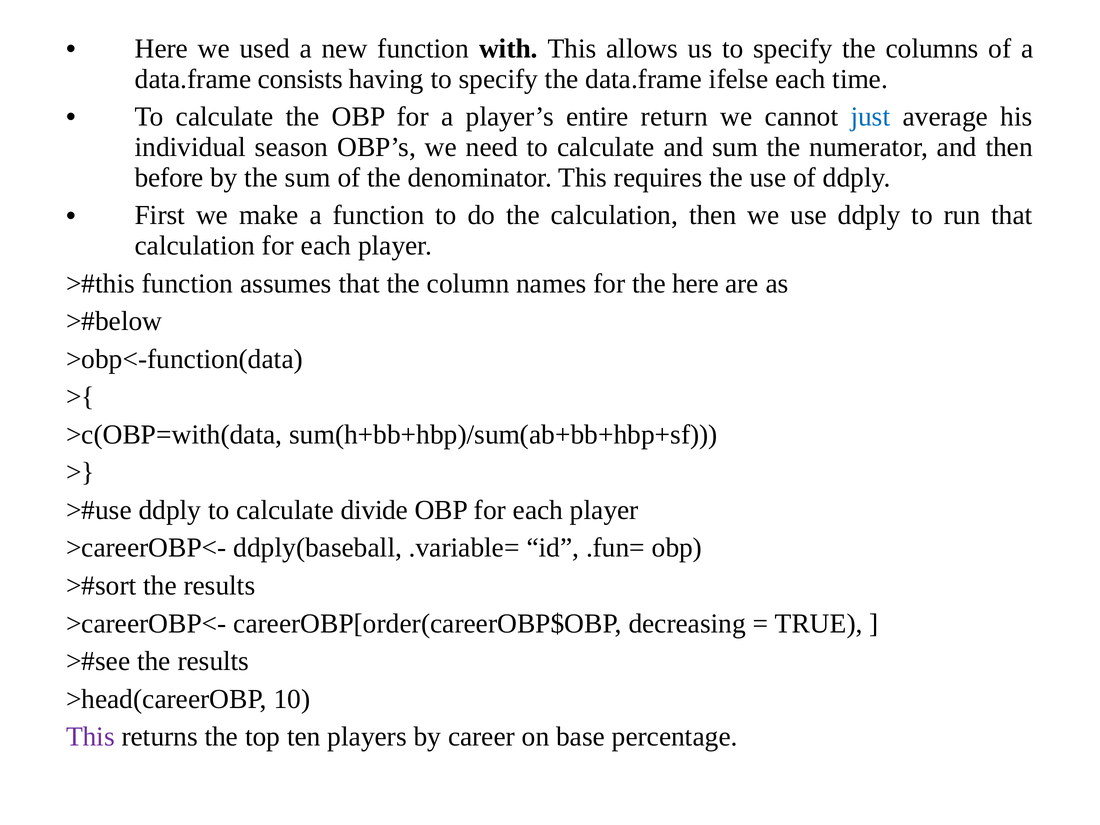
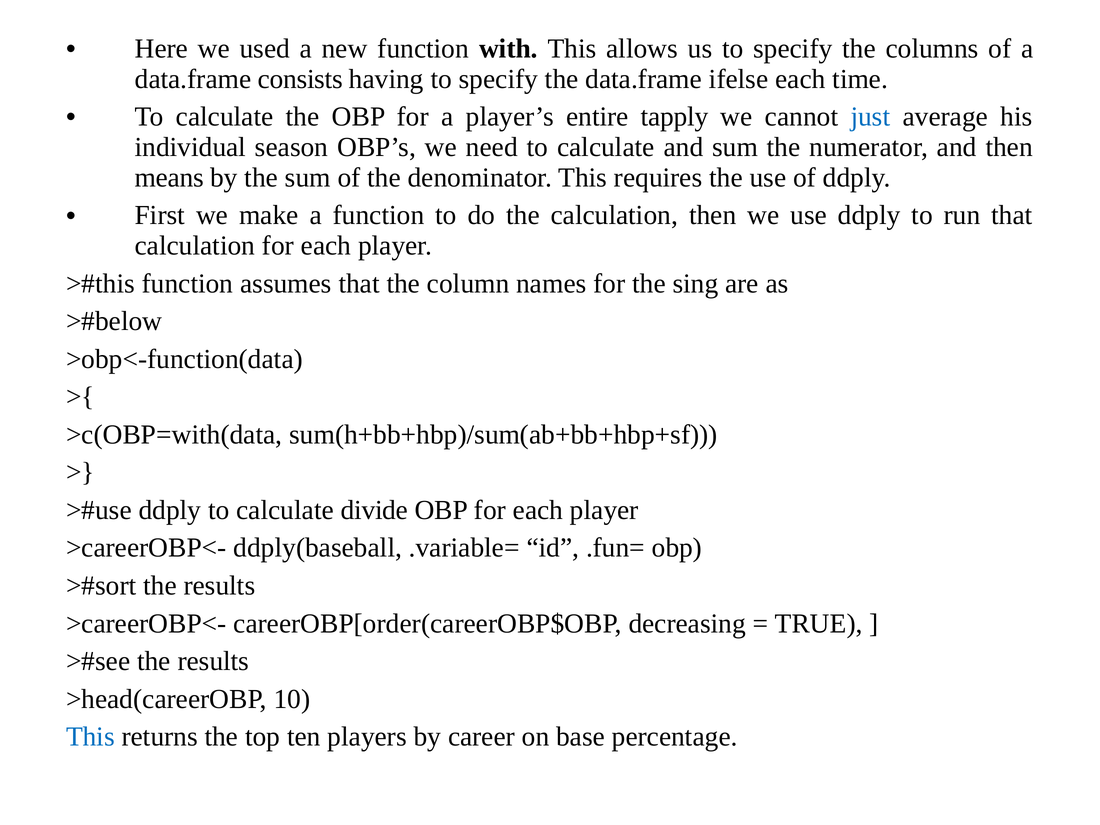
return: return -> tapply
before: before -> means
the here: here -> sing
This at (90, 737) colour: purple -> blue
